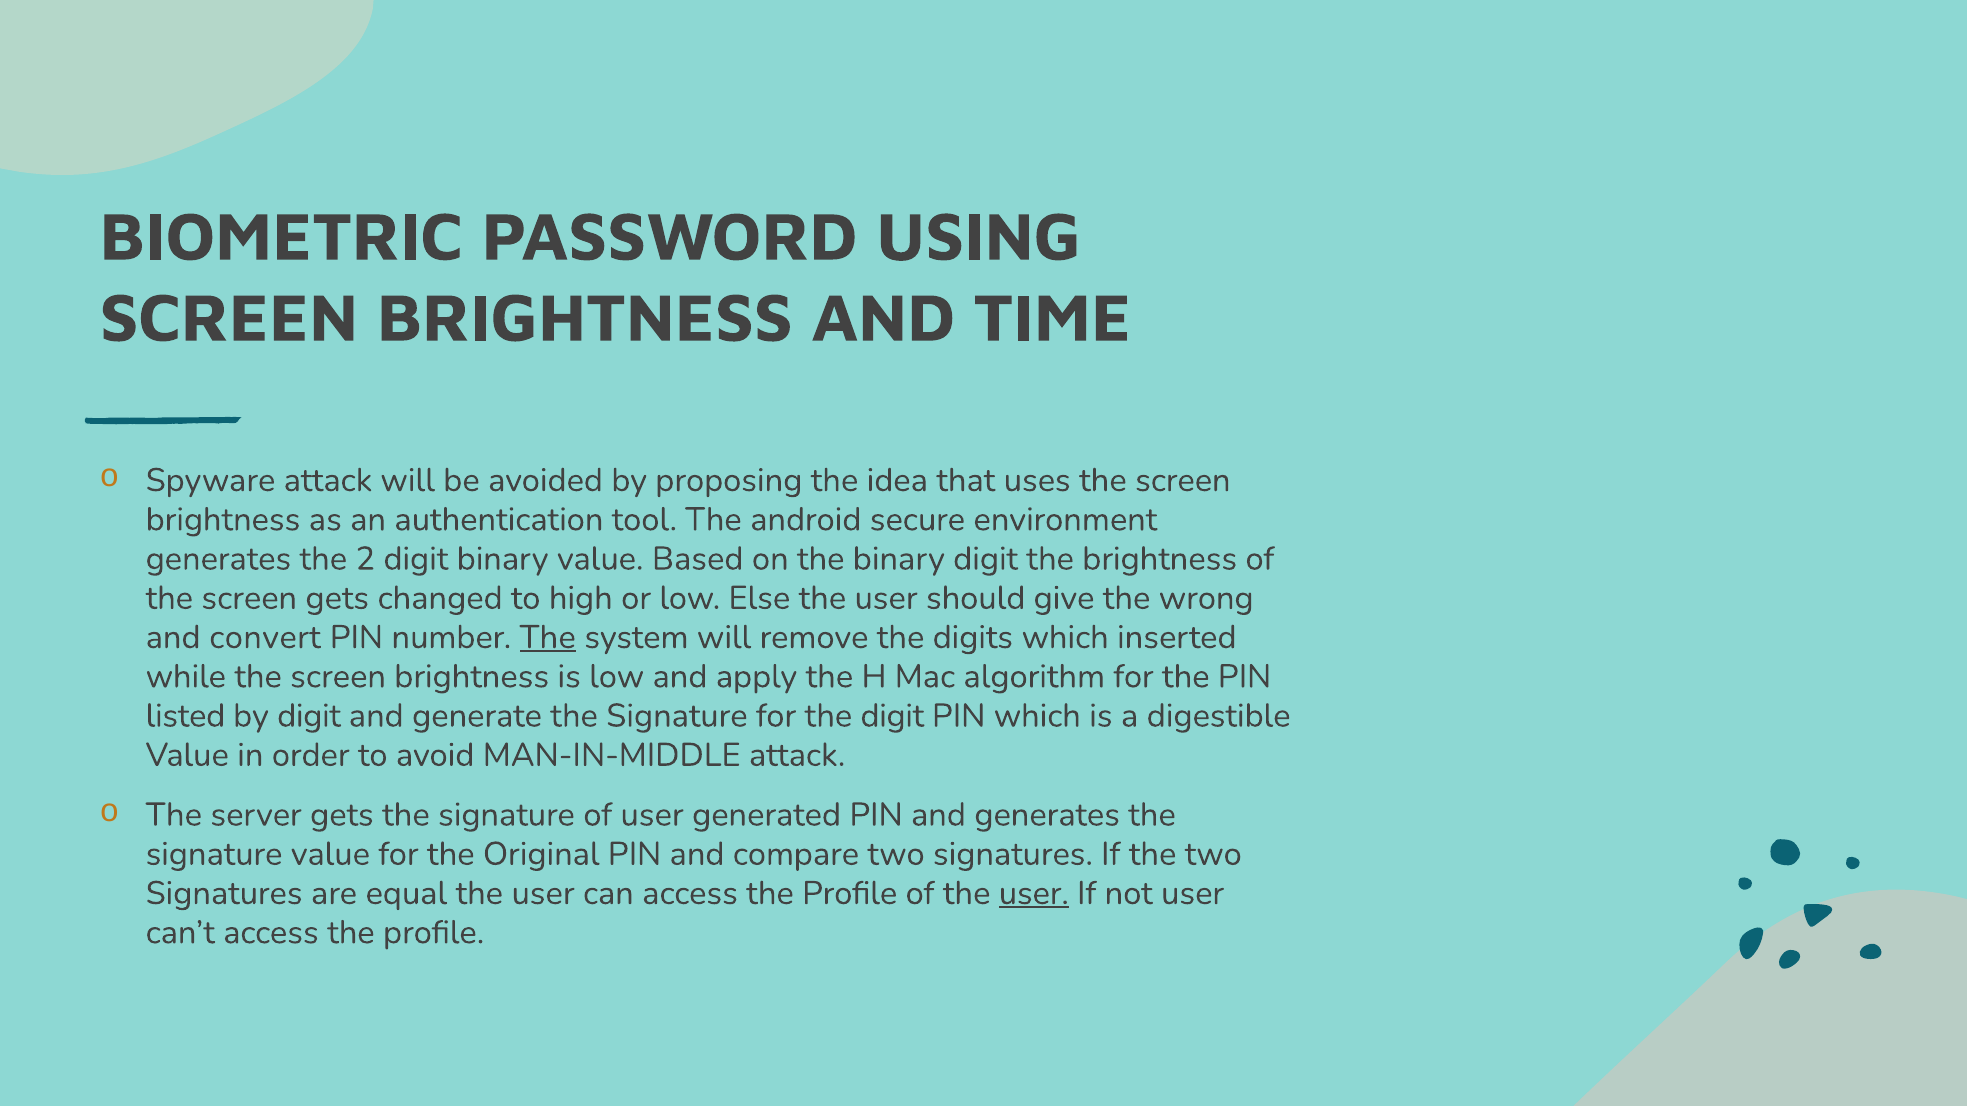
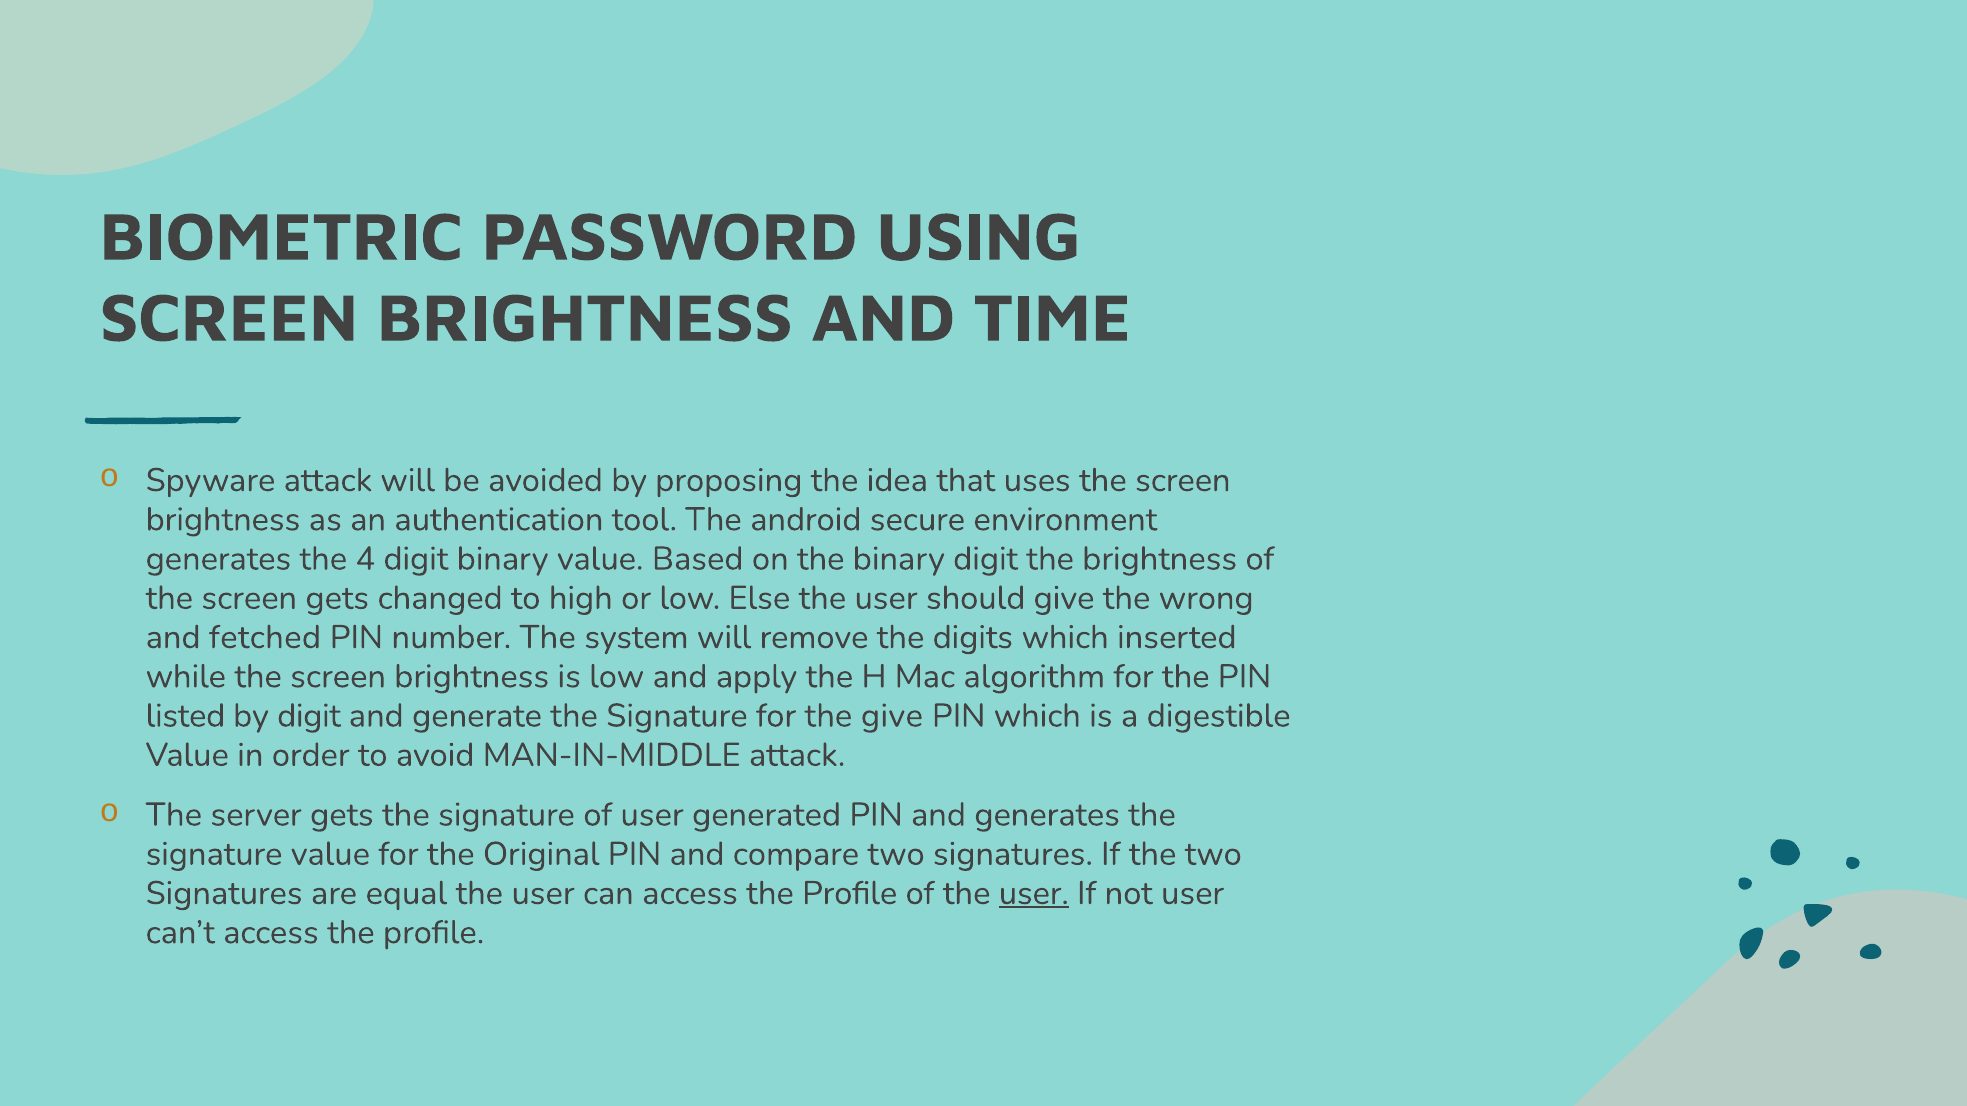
2: 2 -> 4
convert: convert -> fetched
The at (548, 637) underline: present -> none
the digit: digit -> give
